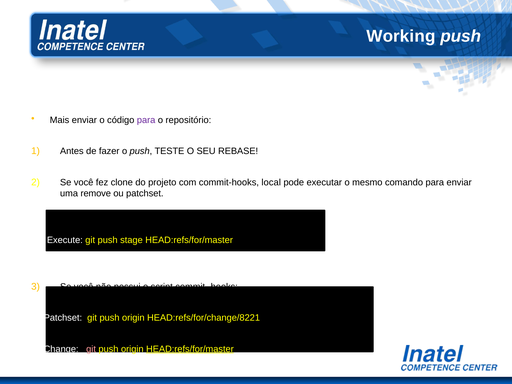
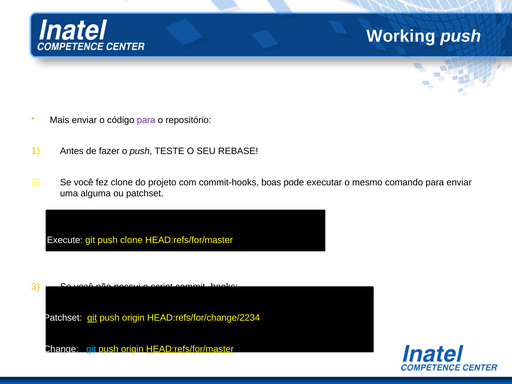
local: local -> boas
remove: remove -> alguma
push stage: stage -> clone
git at (92, 318) underline: none -> present
HEAD:refs/for/change/8221: HEAD:refs/for/change/8221 -> HEAD:refs/for/change/2234
git at (91, 349) colour: pink -> light blue
